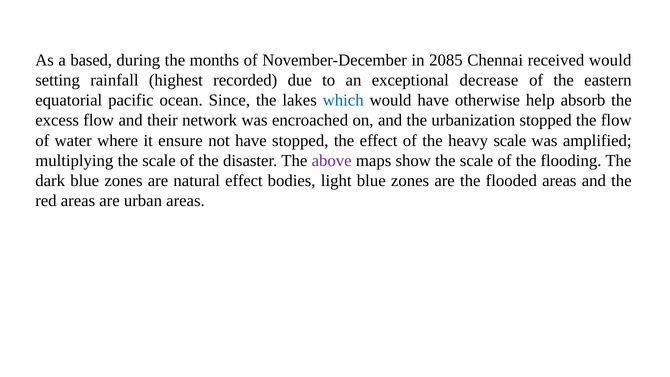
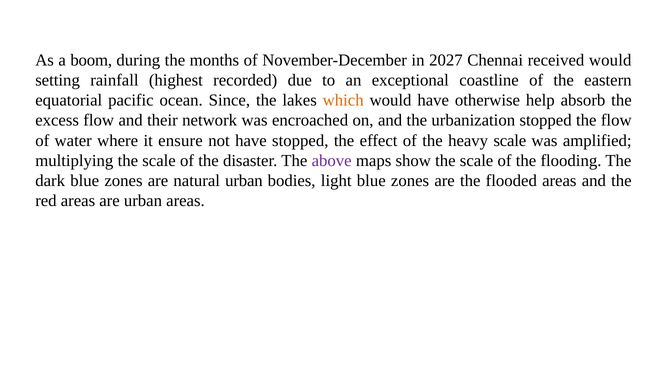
based: based -> boom
2085: 2085 -> 2027
decrease: decrease -> coastline
which colour: blue -> orange
natural effect: effect -> urban
